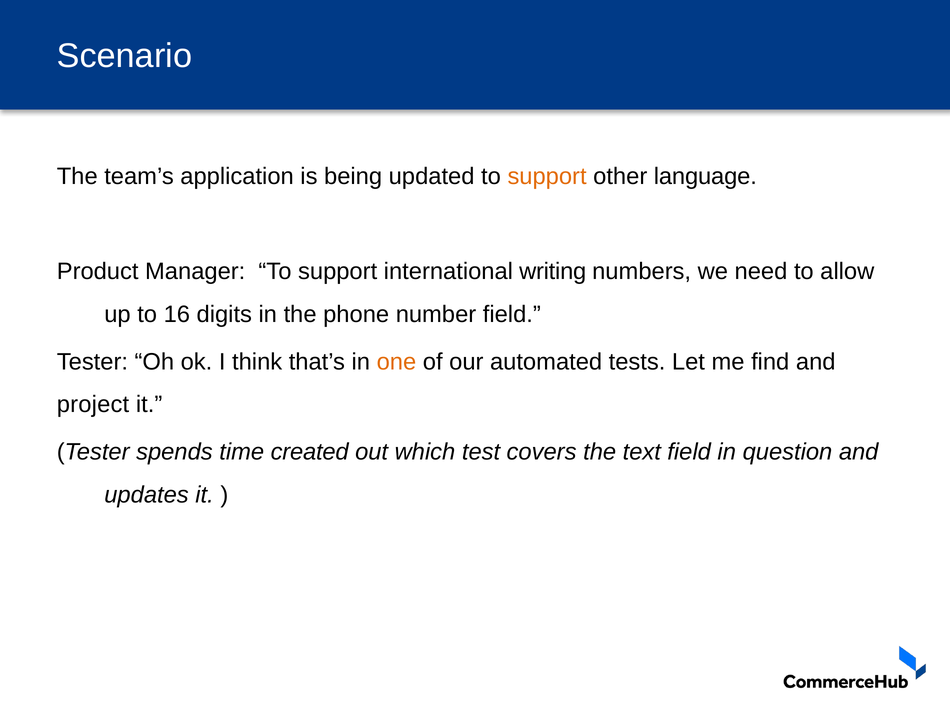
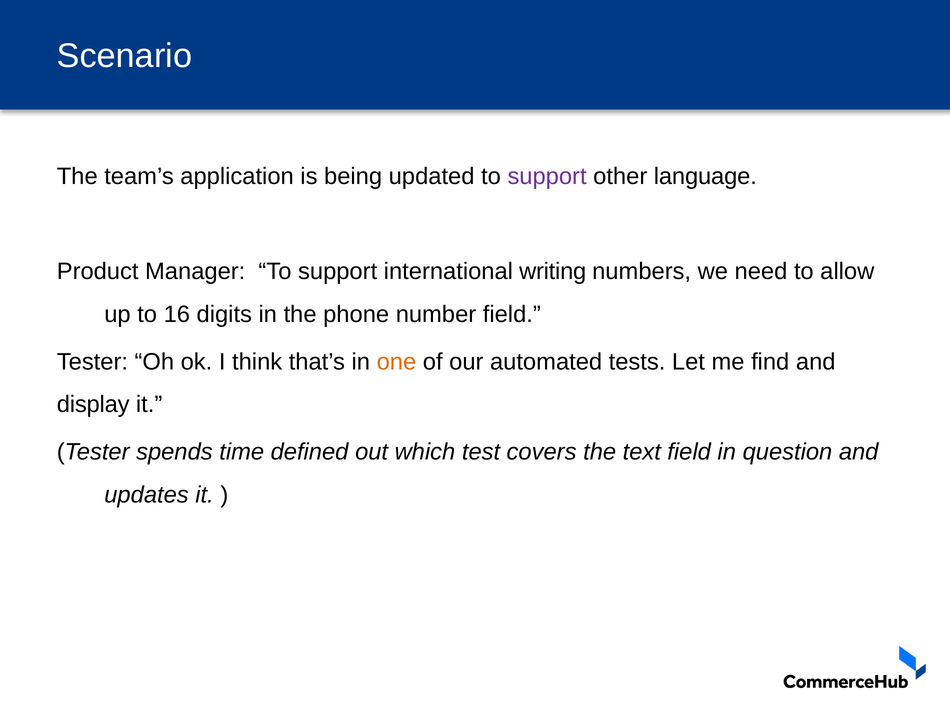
support at (547, 177) colour: orange -> purple
project: project -> display
created: created -> defined
